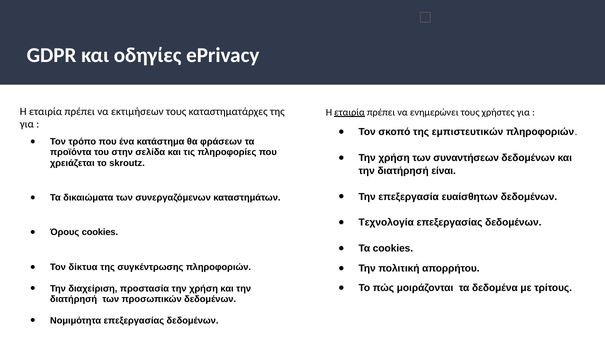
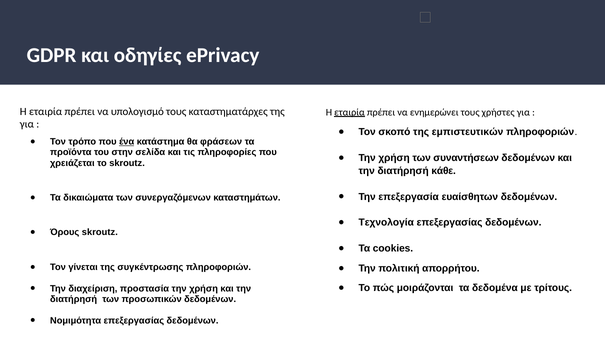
εκτιμήσεων: εκτιμήσεων -> υπολογισμό
ένα underline: none -> present
είναι: είναι -> κάθε
Όρους cookies: cookies -> skroutz
δίκτυα: δίκτυα -> γίνεται
